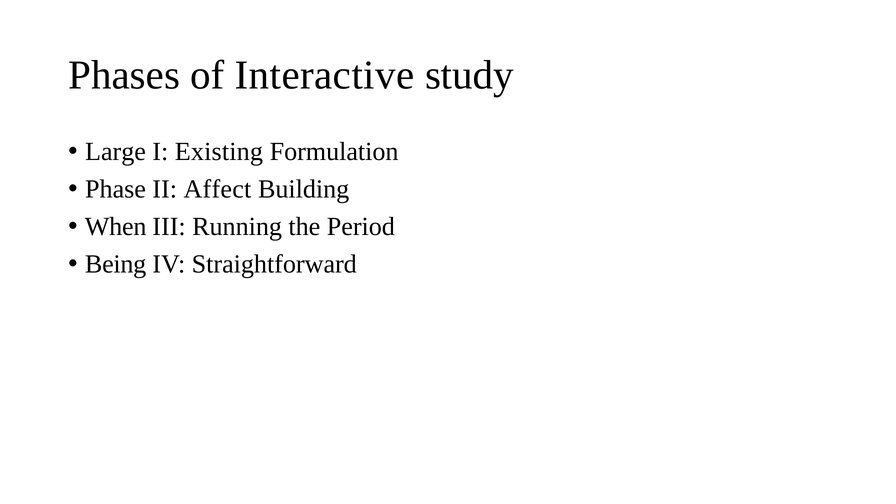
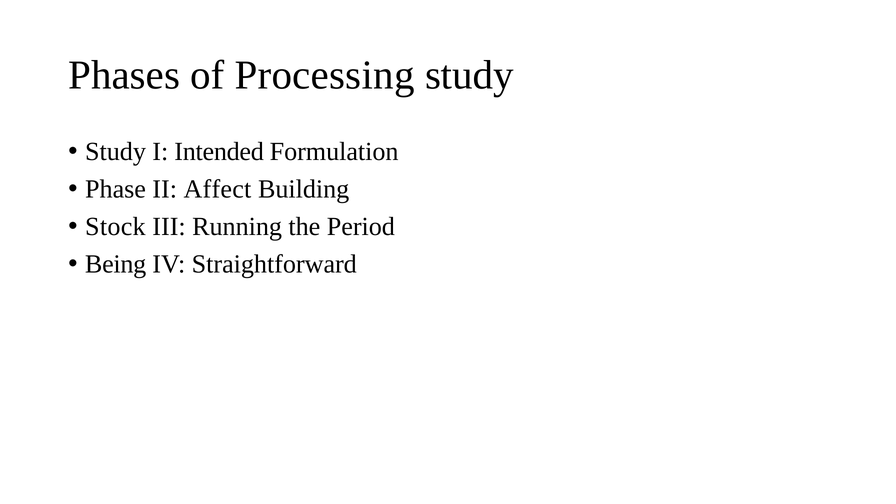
Interactive: Interactive -> Processing
Large at (116, 151): Large -> Study
Existing: Existing -> Intended
When: When -> Stock
